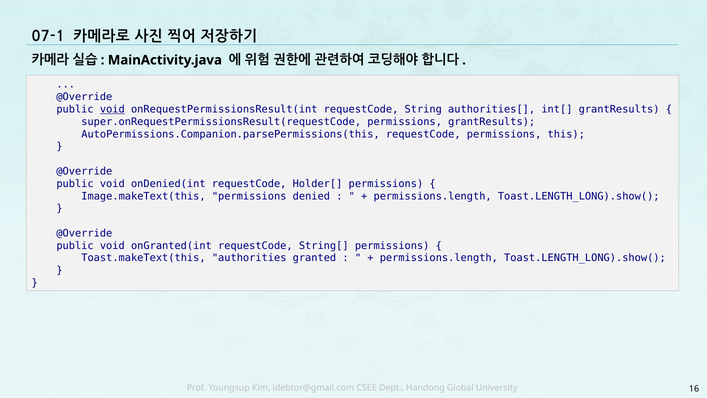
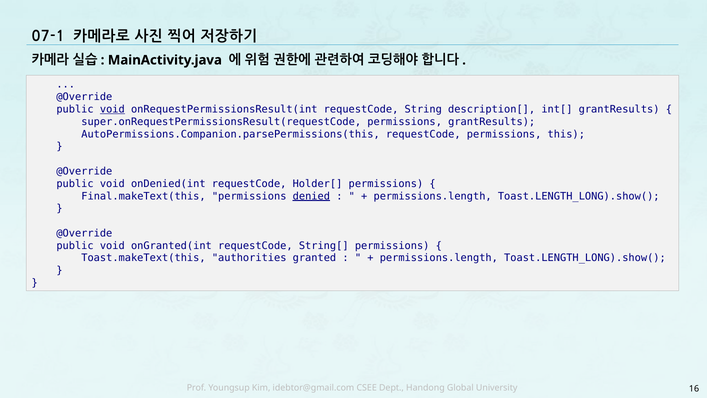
authorities[: authorities[ -> description[
Image.makeText(this: Image.makeText(this -> Final.makeText(this
denied underline: none -> present
